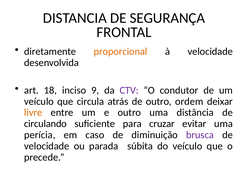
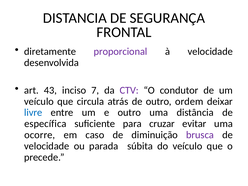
proporcional colour: orange -> purple
18: 18 -> 43
9: 9 -> 7
livre colour: orange -> blue
circulando: circulando -> específica
perícia: perícia -> ocorre
